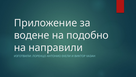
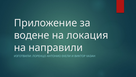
подобно: подобно -> локация
